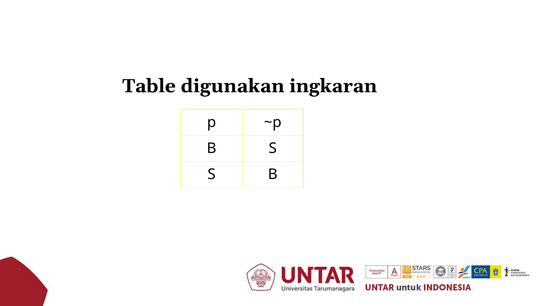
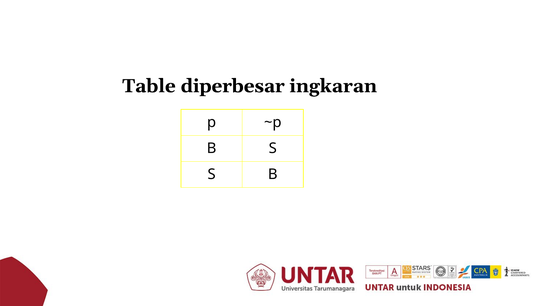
digunakan: digunakan -> diperbesar
